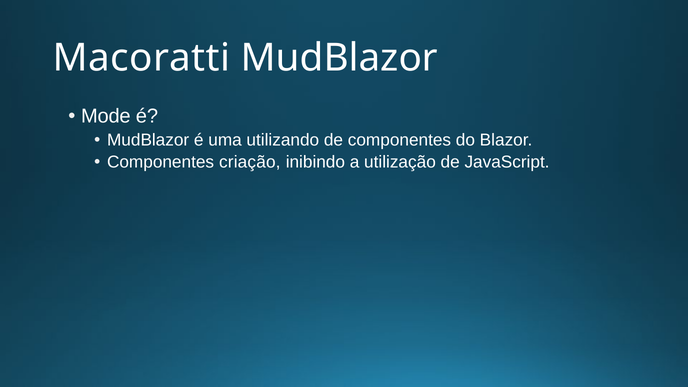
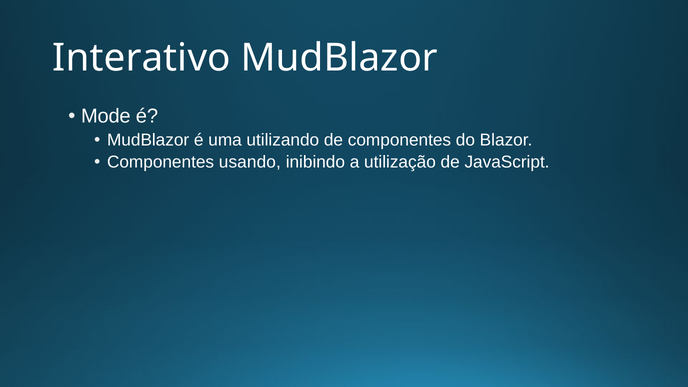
Macoratti: Macoratti -> Interativo
criação: criação -> usando
